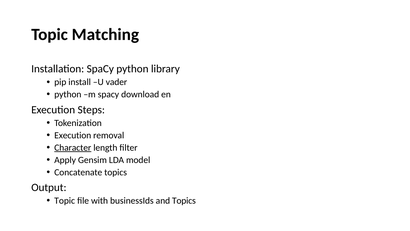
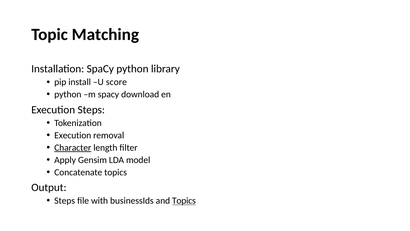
vader: vader -> score
Topic at (65, 201): Topic -> Steps
Topics at (184, 201) underline: none -> present
